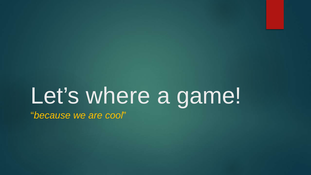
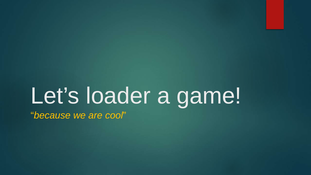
where: where -> loader
